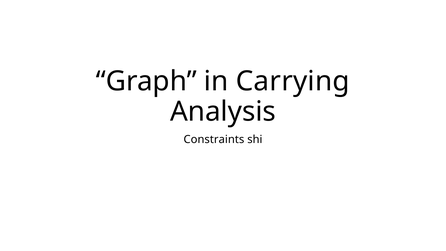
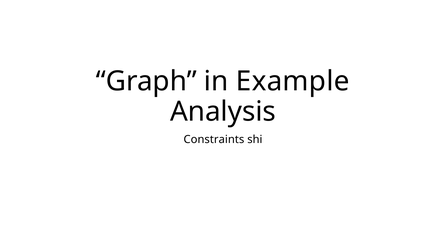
Carrying: Carrying -> Example
